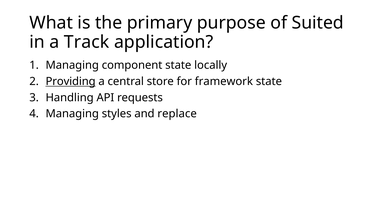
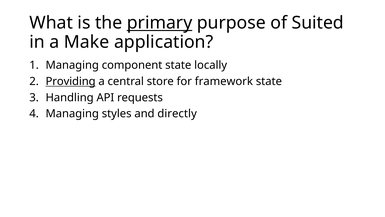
primary underline: none -> present
Track: Track -> Make
replace: replace -> directly
